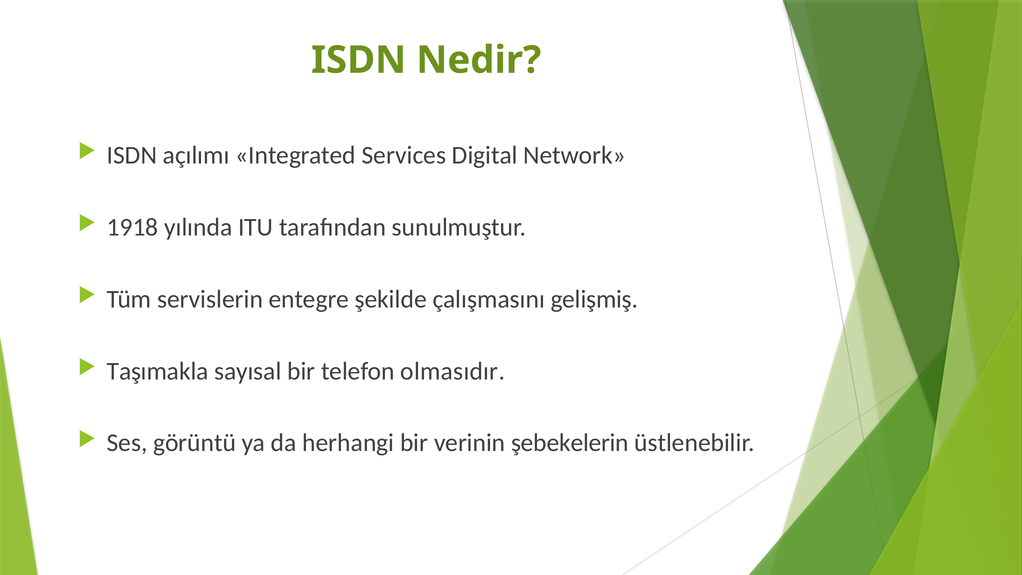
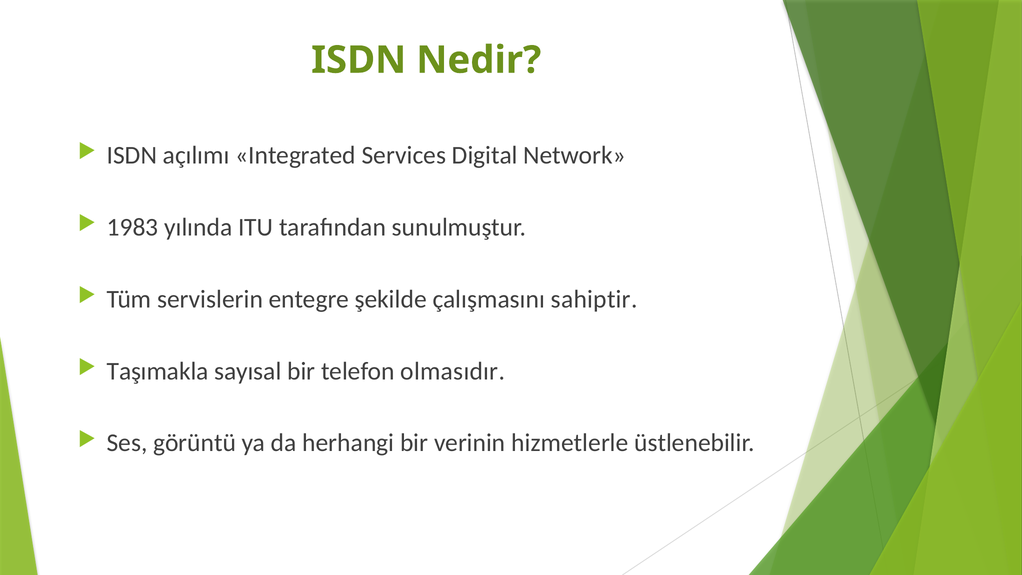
1918: 1918 -> 1983
gelişmiş: gelişmiş -> sahiptir
şebekelerin: şebekelerin -> hizmetlerle
